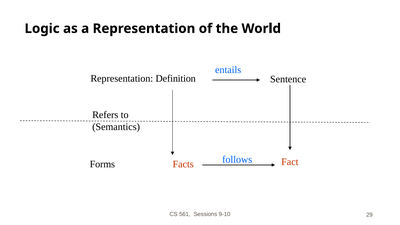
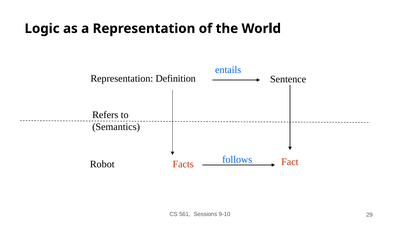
Forms: Forms -> Robot
